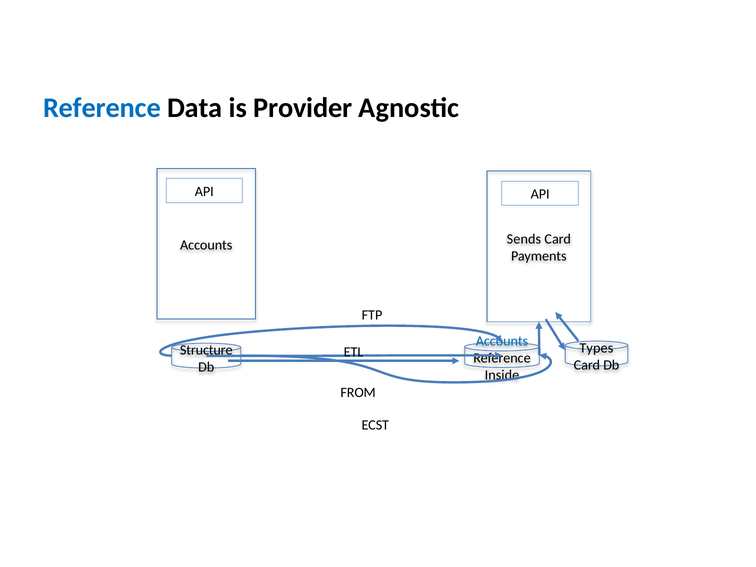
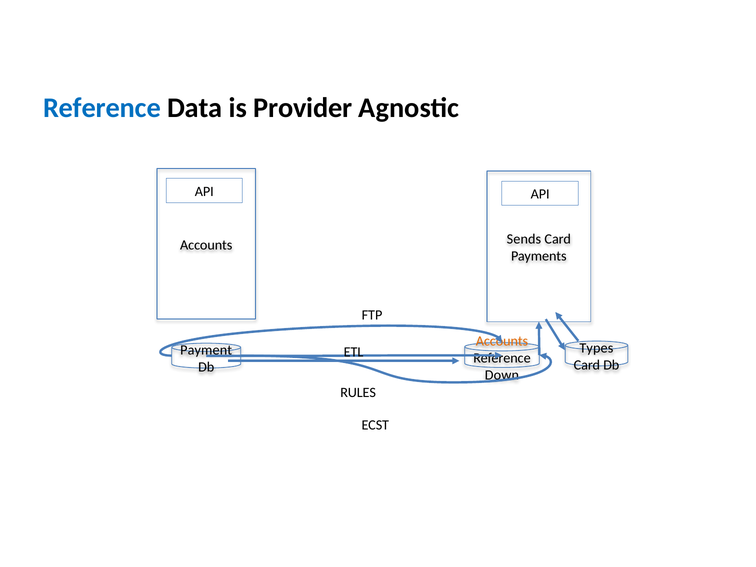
Accounts at (502, 341) colour: blue -> orange
Structure: Structure -> Payment
Inside: Inside -> Down
FROM: FROM -> RULES
